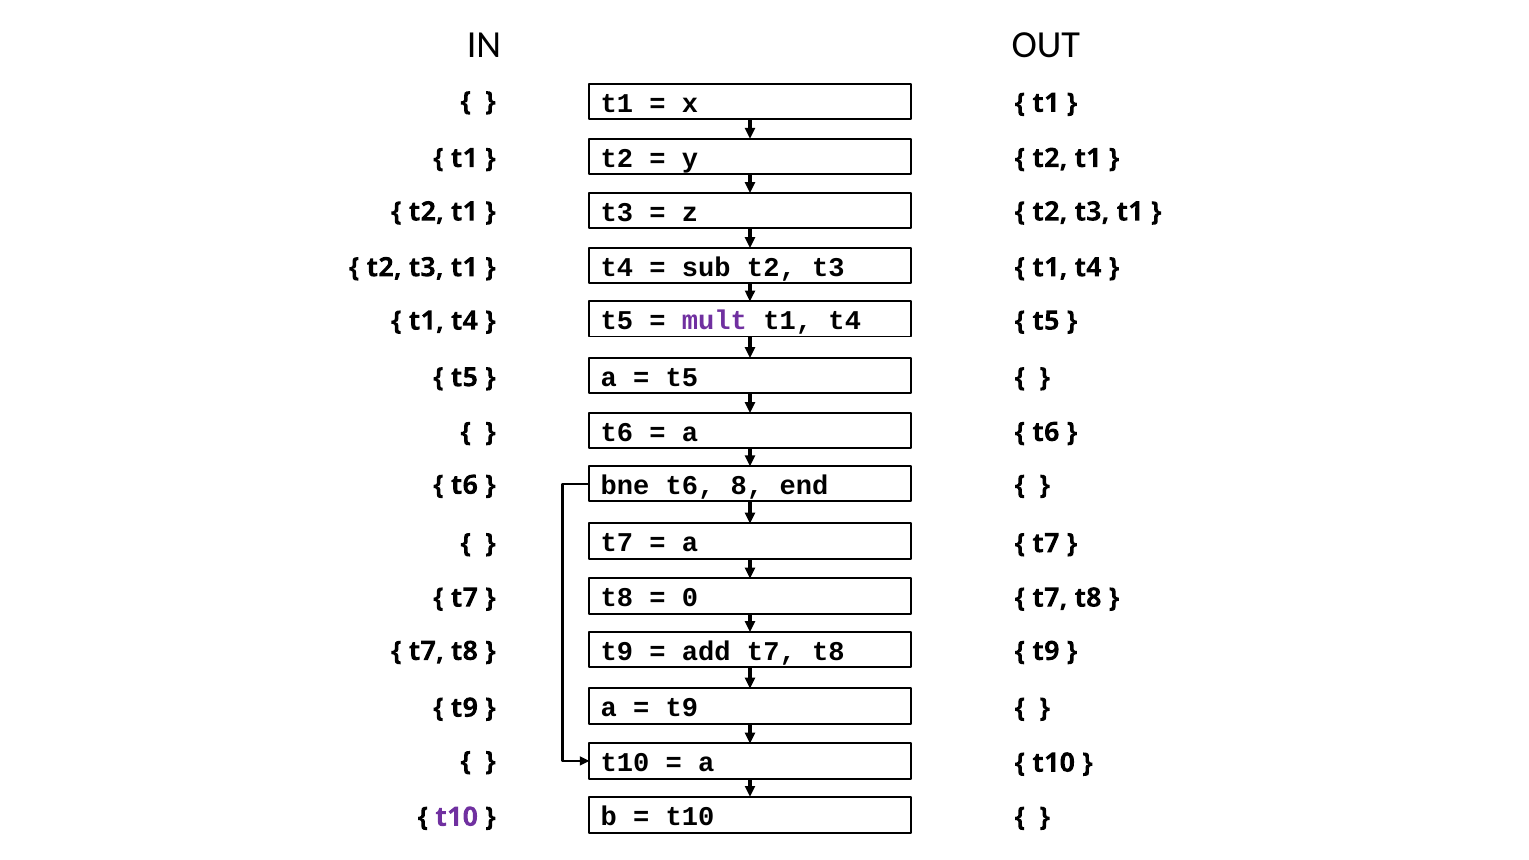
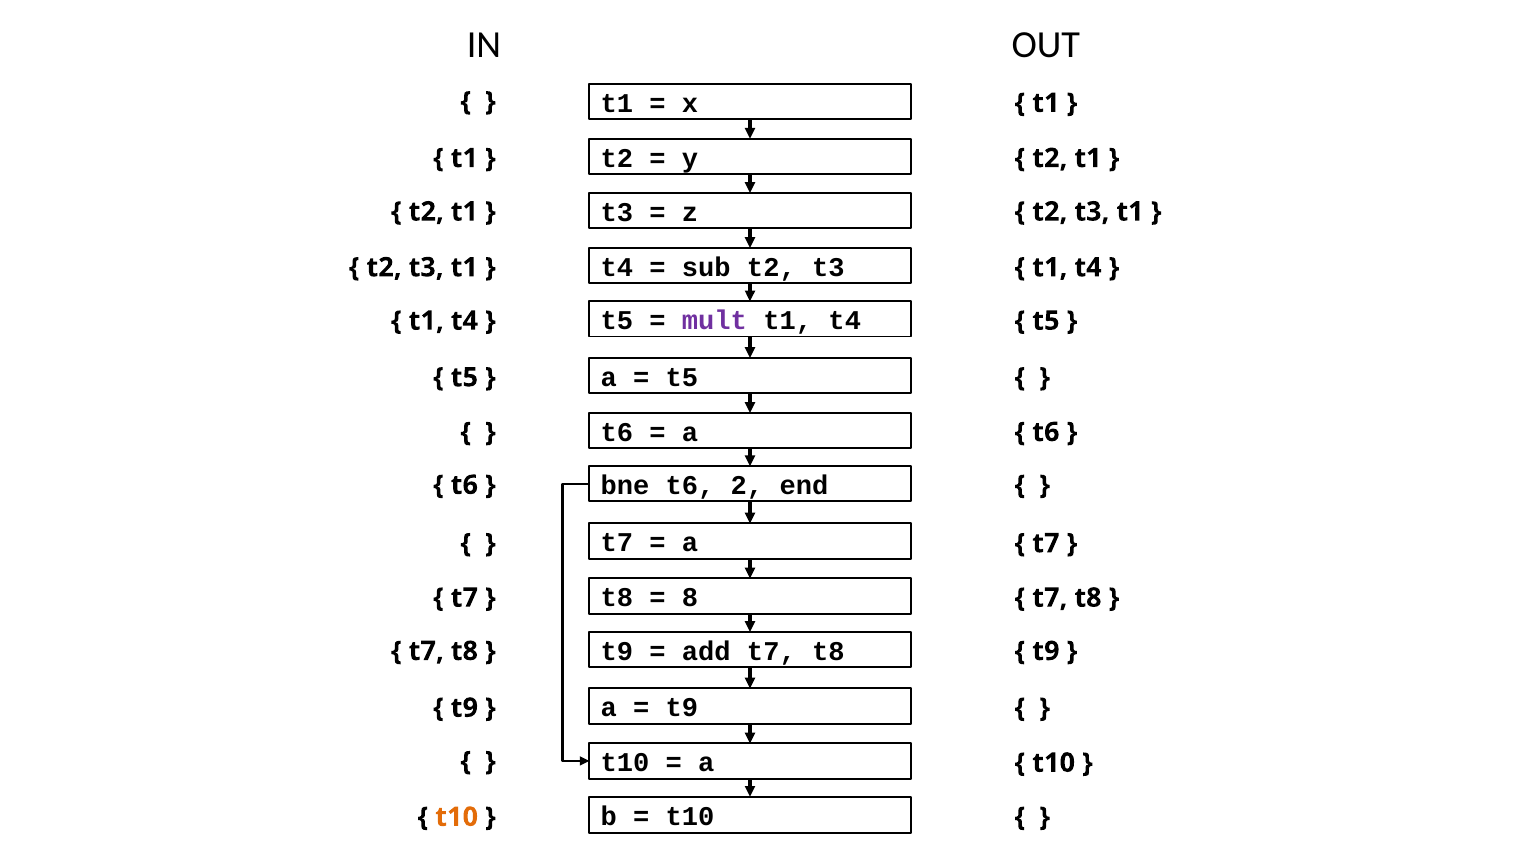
8: 8 -> 2
0: 0 -> 8
t10 at (457, 817) colour: purple -> orange
